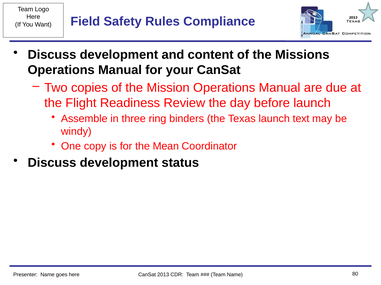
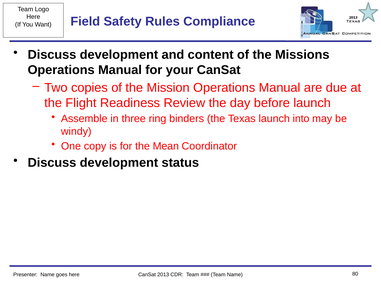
text: text -> into
